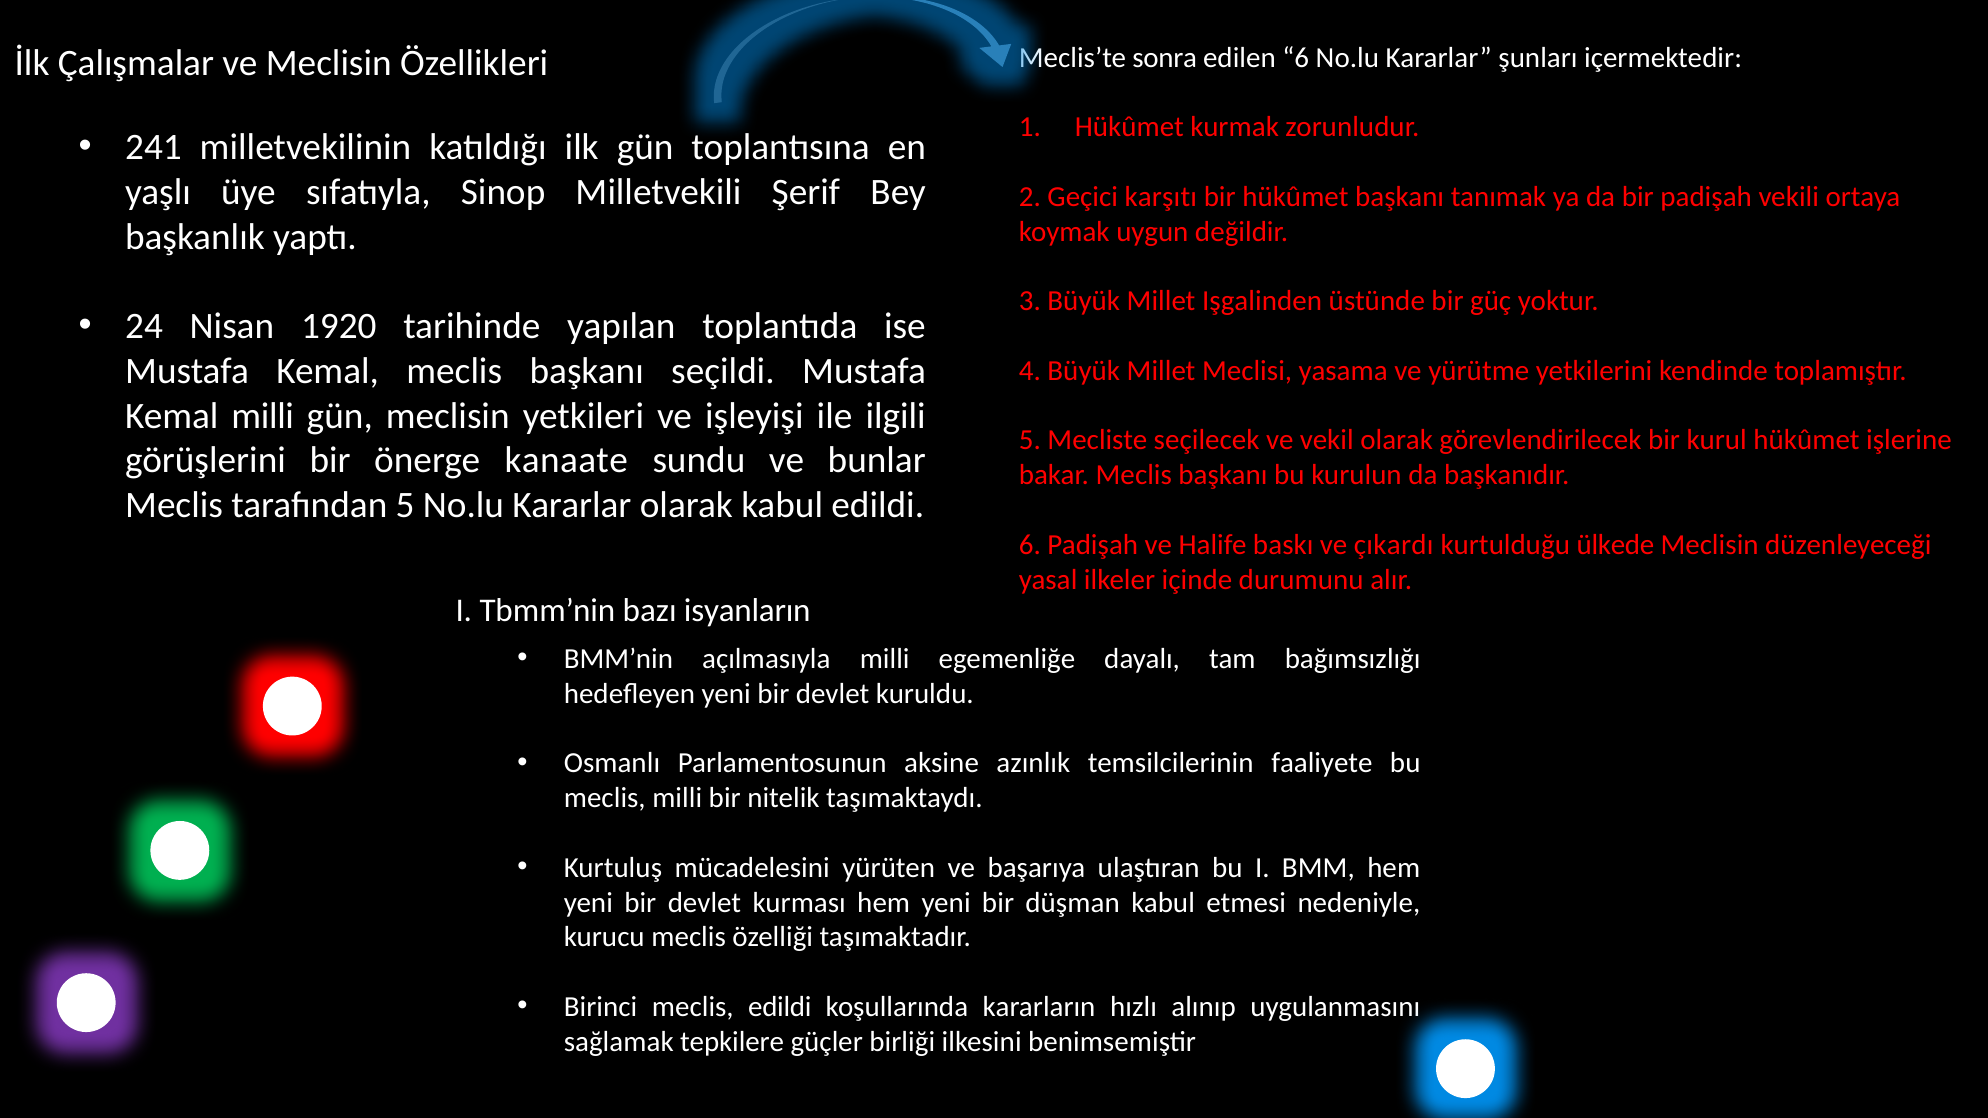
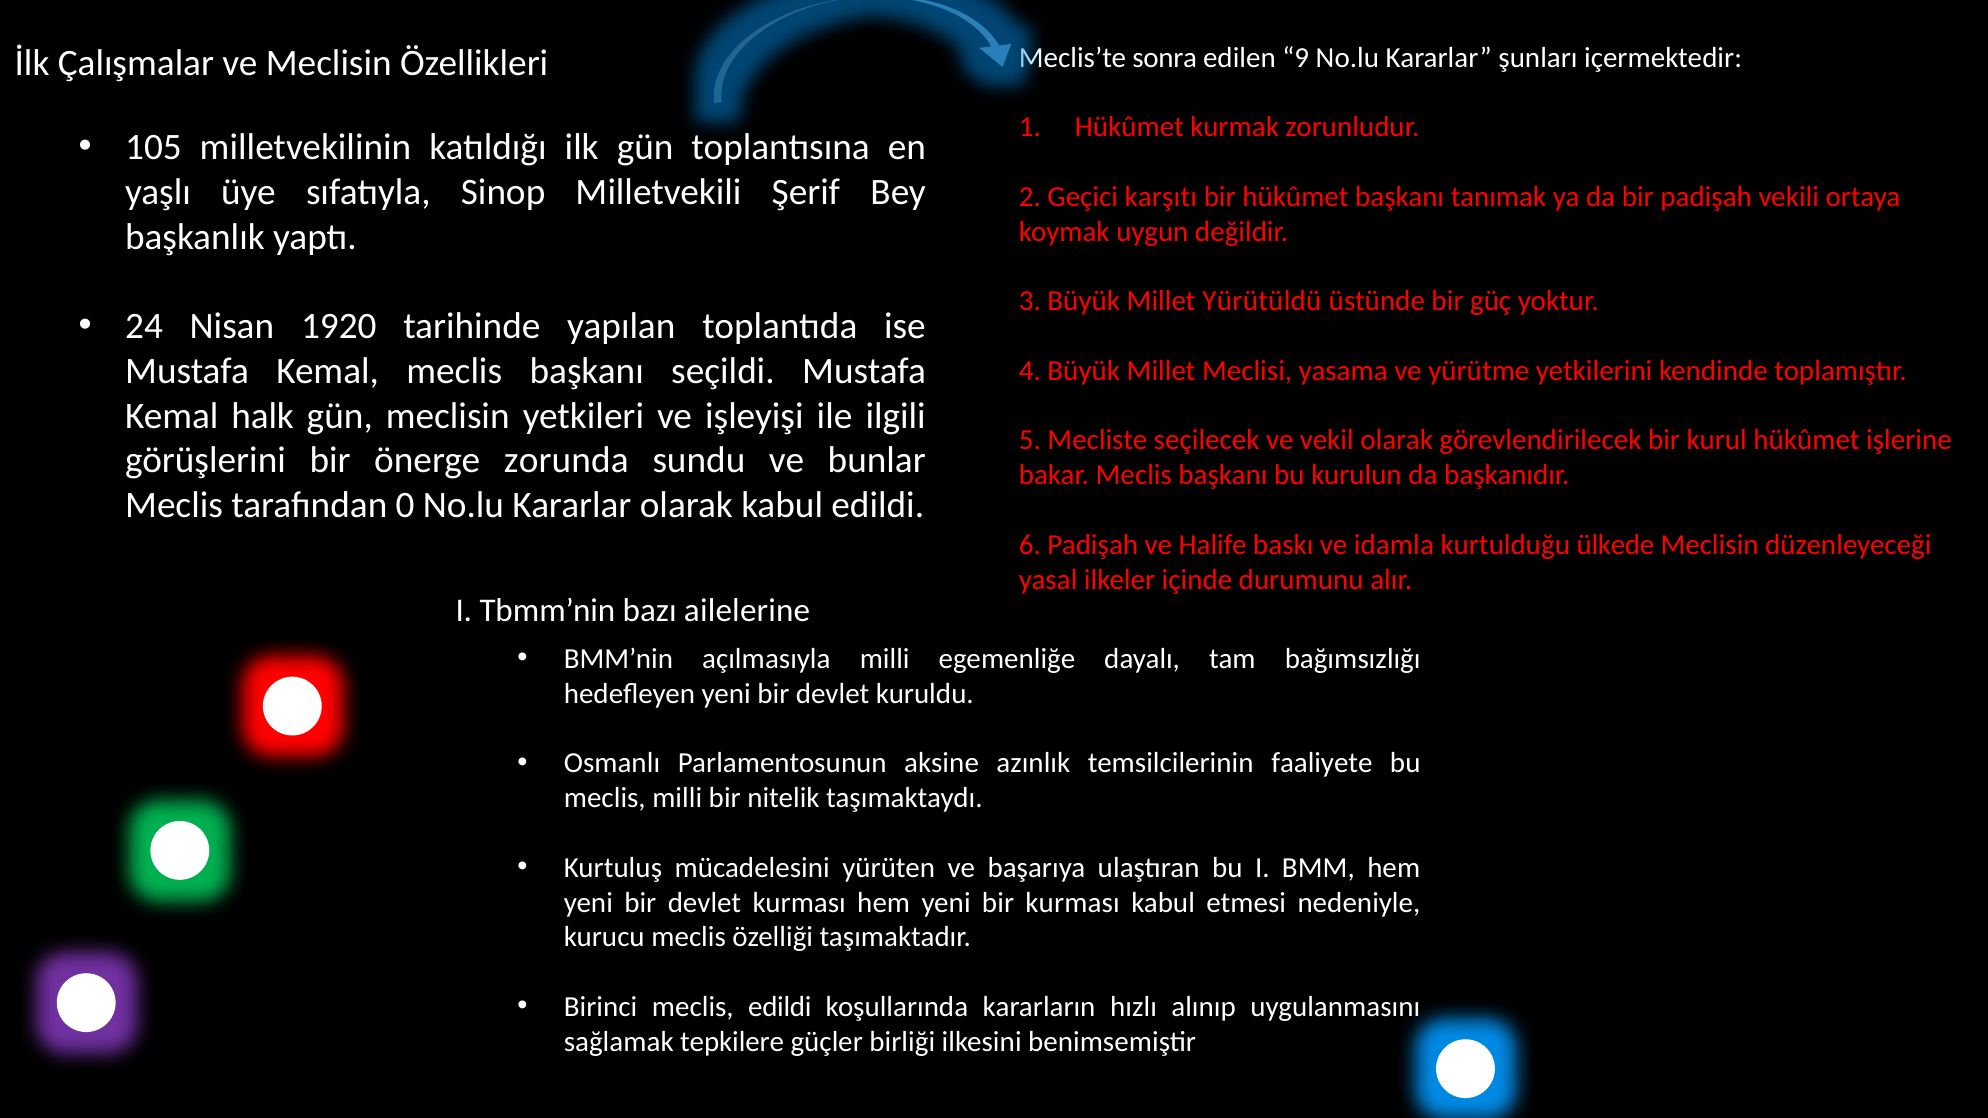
edilen 6: 6 -> 9
241: 241 -> 105
Işgalinden: Işgalinden -> Yürütüldü
Kemal milli: milli -> halk
kanaate: kanaate -> zorunda
tarafından 5: 5 -> 0
çıkardı: çıkardı -> idamla
isyanların: isyanların -> ailelerine
bir düşman: düşman -> kurması
